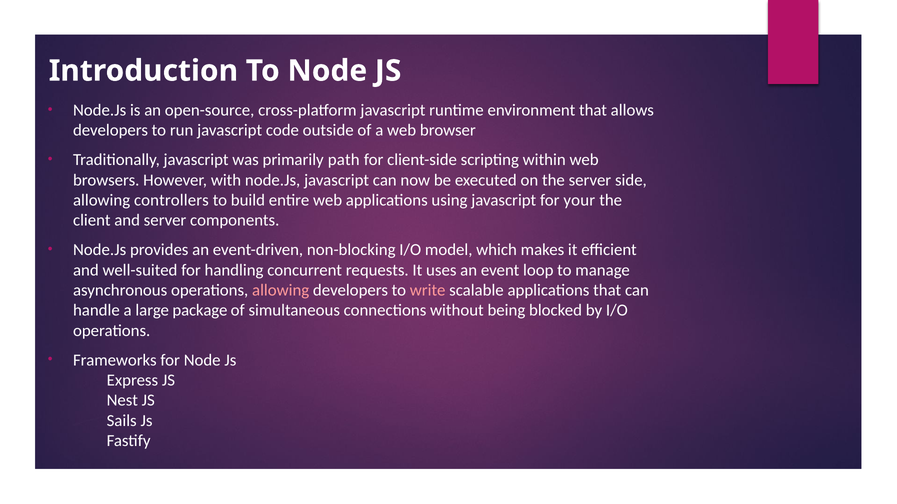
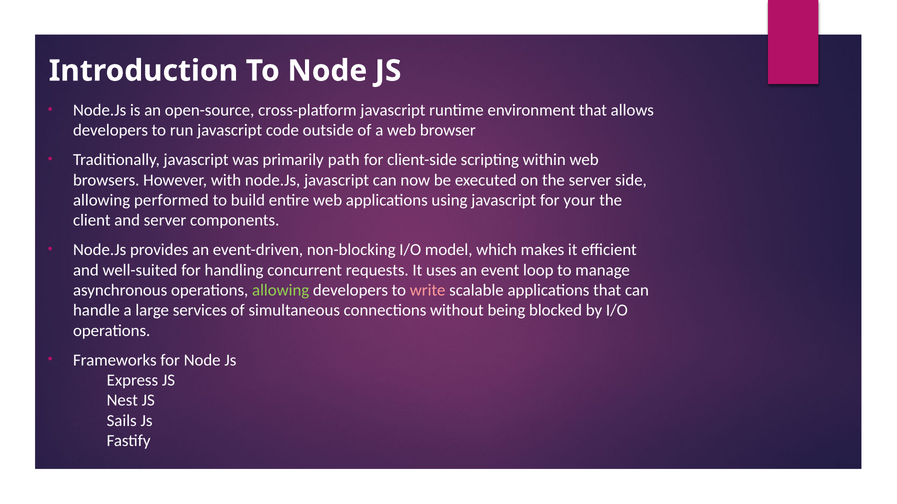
controllers: controllers -> performed
allowing at (281, 290) colour: pink -> light green
package: package -> services
